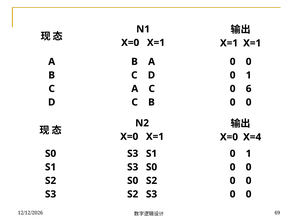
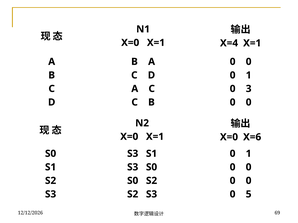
X=1 at (229, 43): X=1 -> X=4
6: 6 -> 3
X=4: X=4 -> X=6
0 at (249, 195): 0 -> 5
